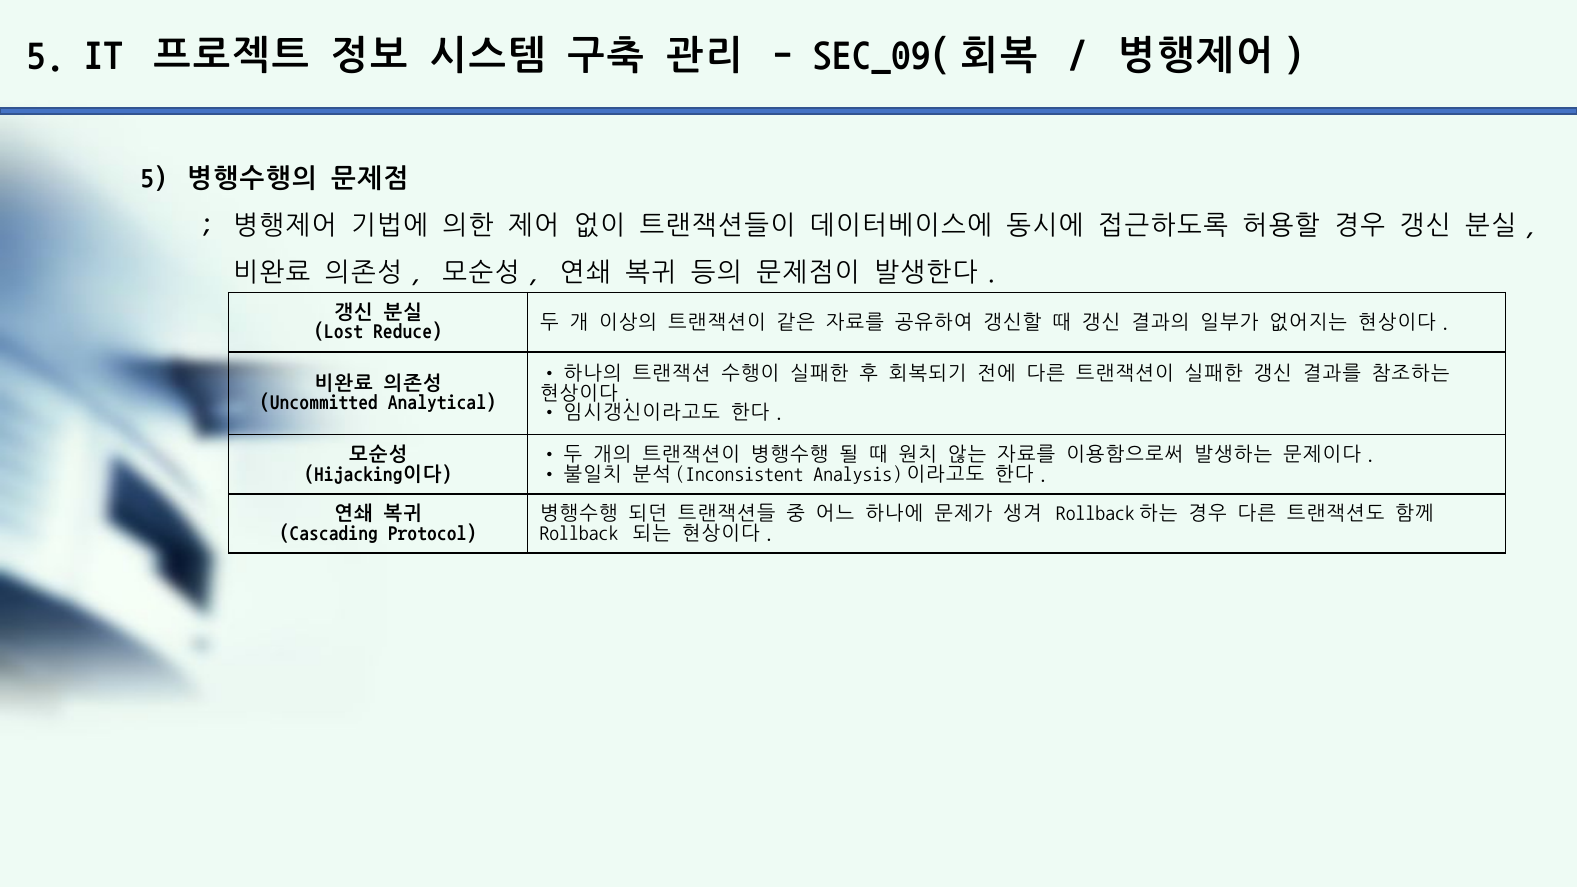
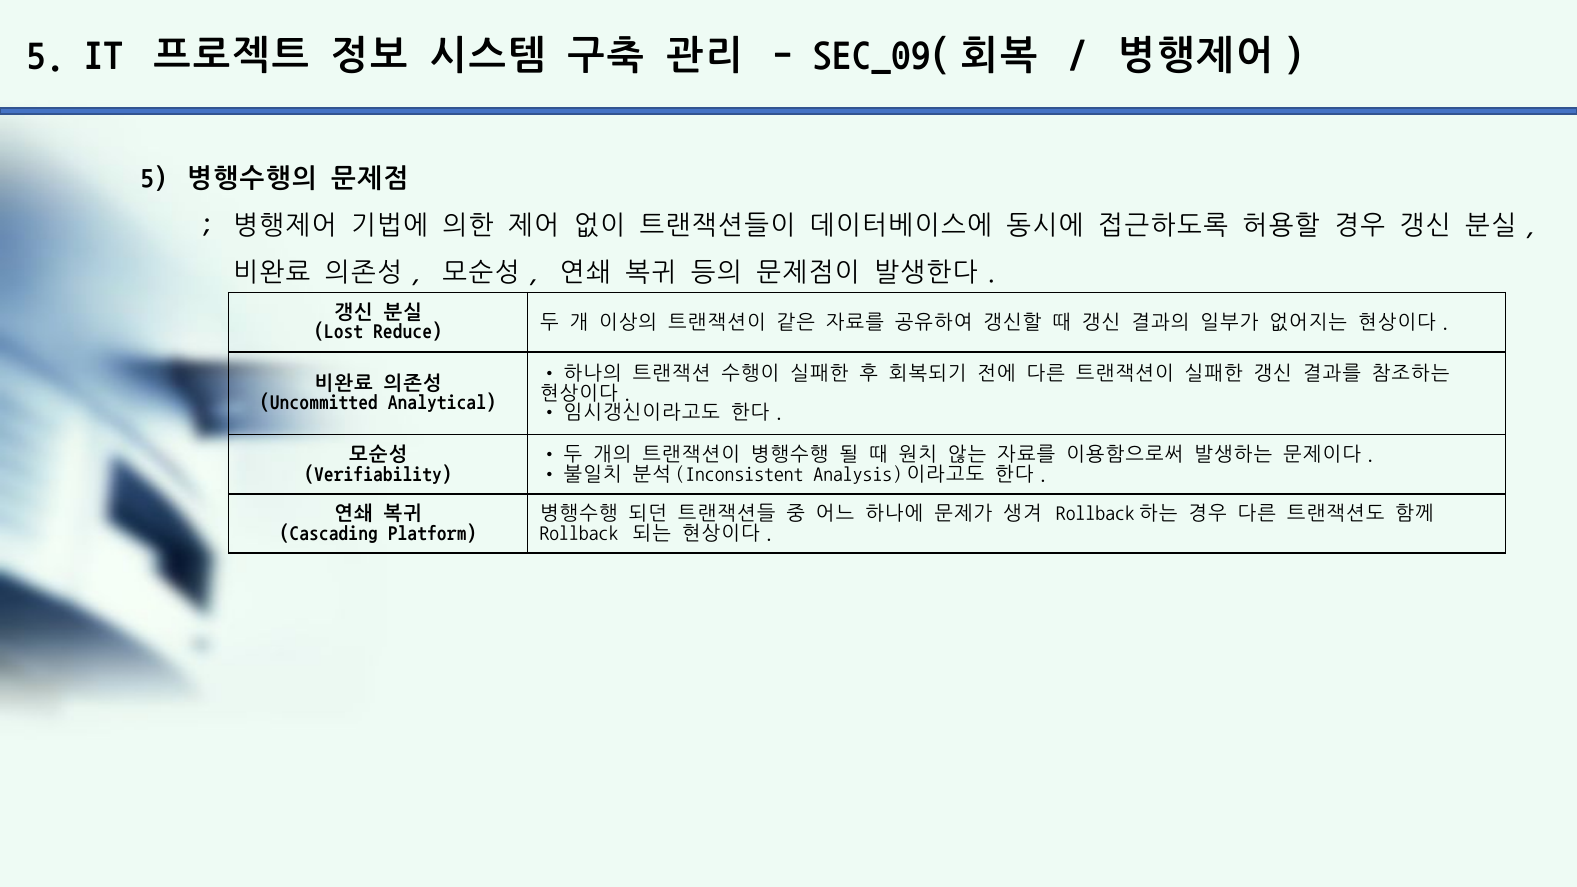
Hijacking이다: Hijacking이다 -> Verifiability
Protocol: Protocol -> Platform
